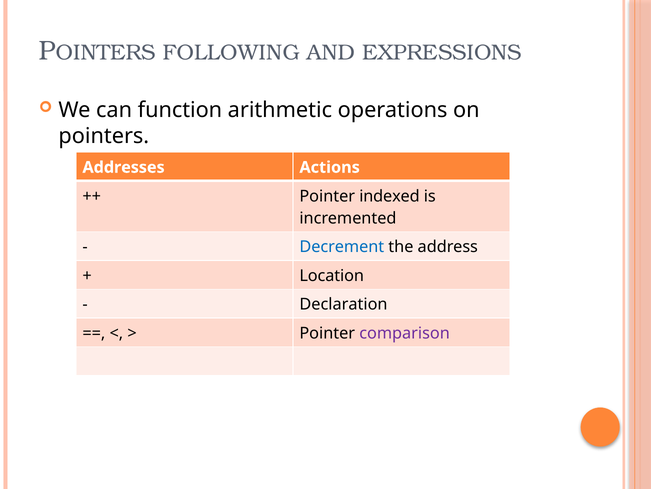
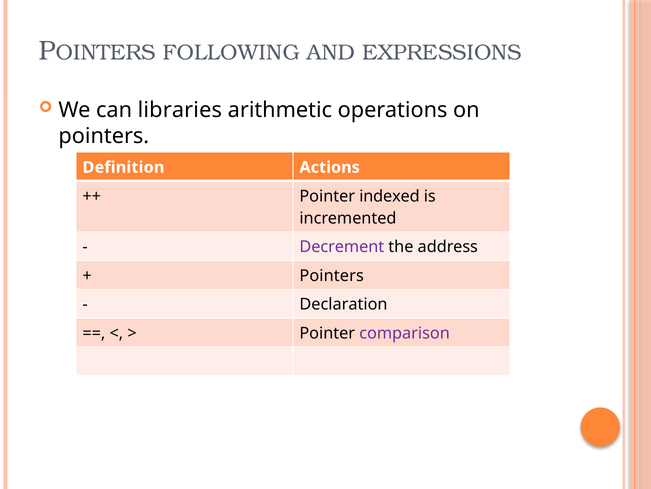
function: function -> libraries
Addresses: Addresses -> Definition
Decrement colour: blue -> purple
Location at (332, 275): Location -> Pointers
